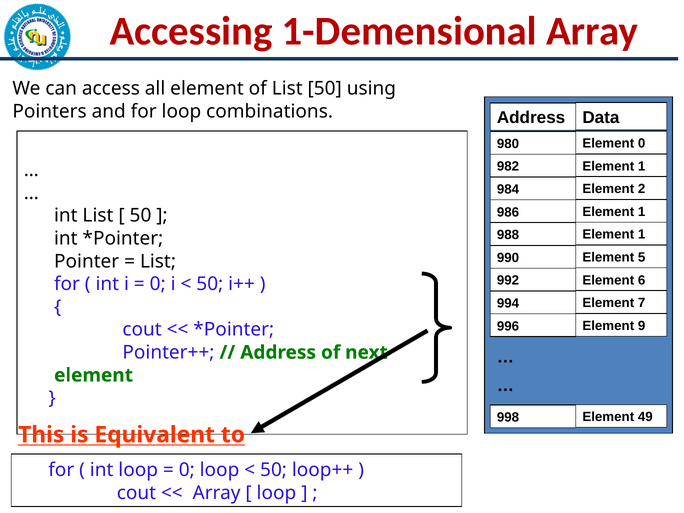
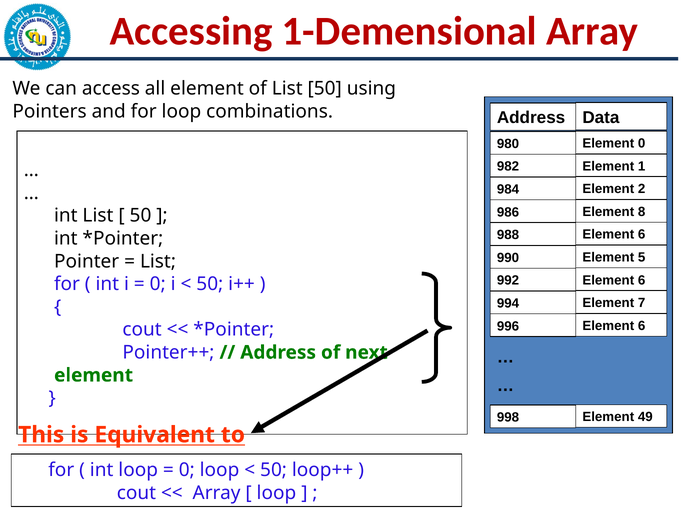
986 Element 1: 1 -> 8
988 Element 1: 1 -> 6
996 Element 9: 9 -> 6
